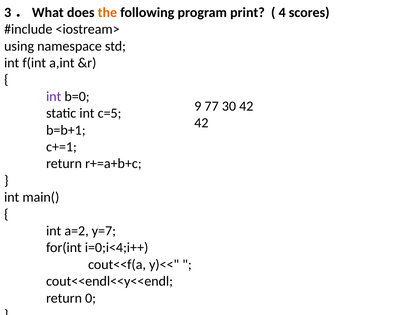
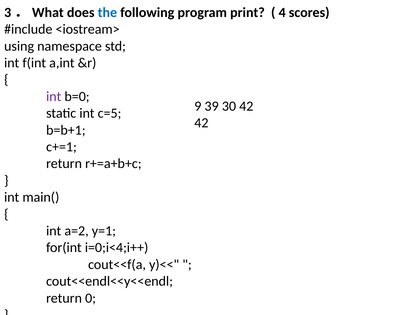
the colour: orange -> blue
77: 77 -> 39
y=7: y=7 -> y=1
